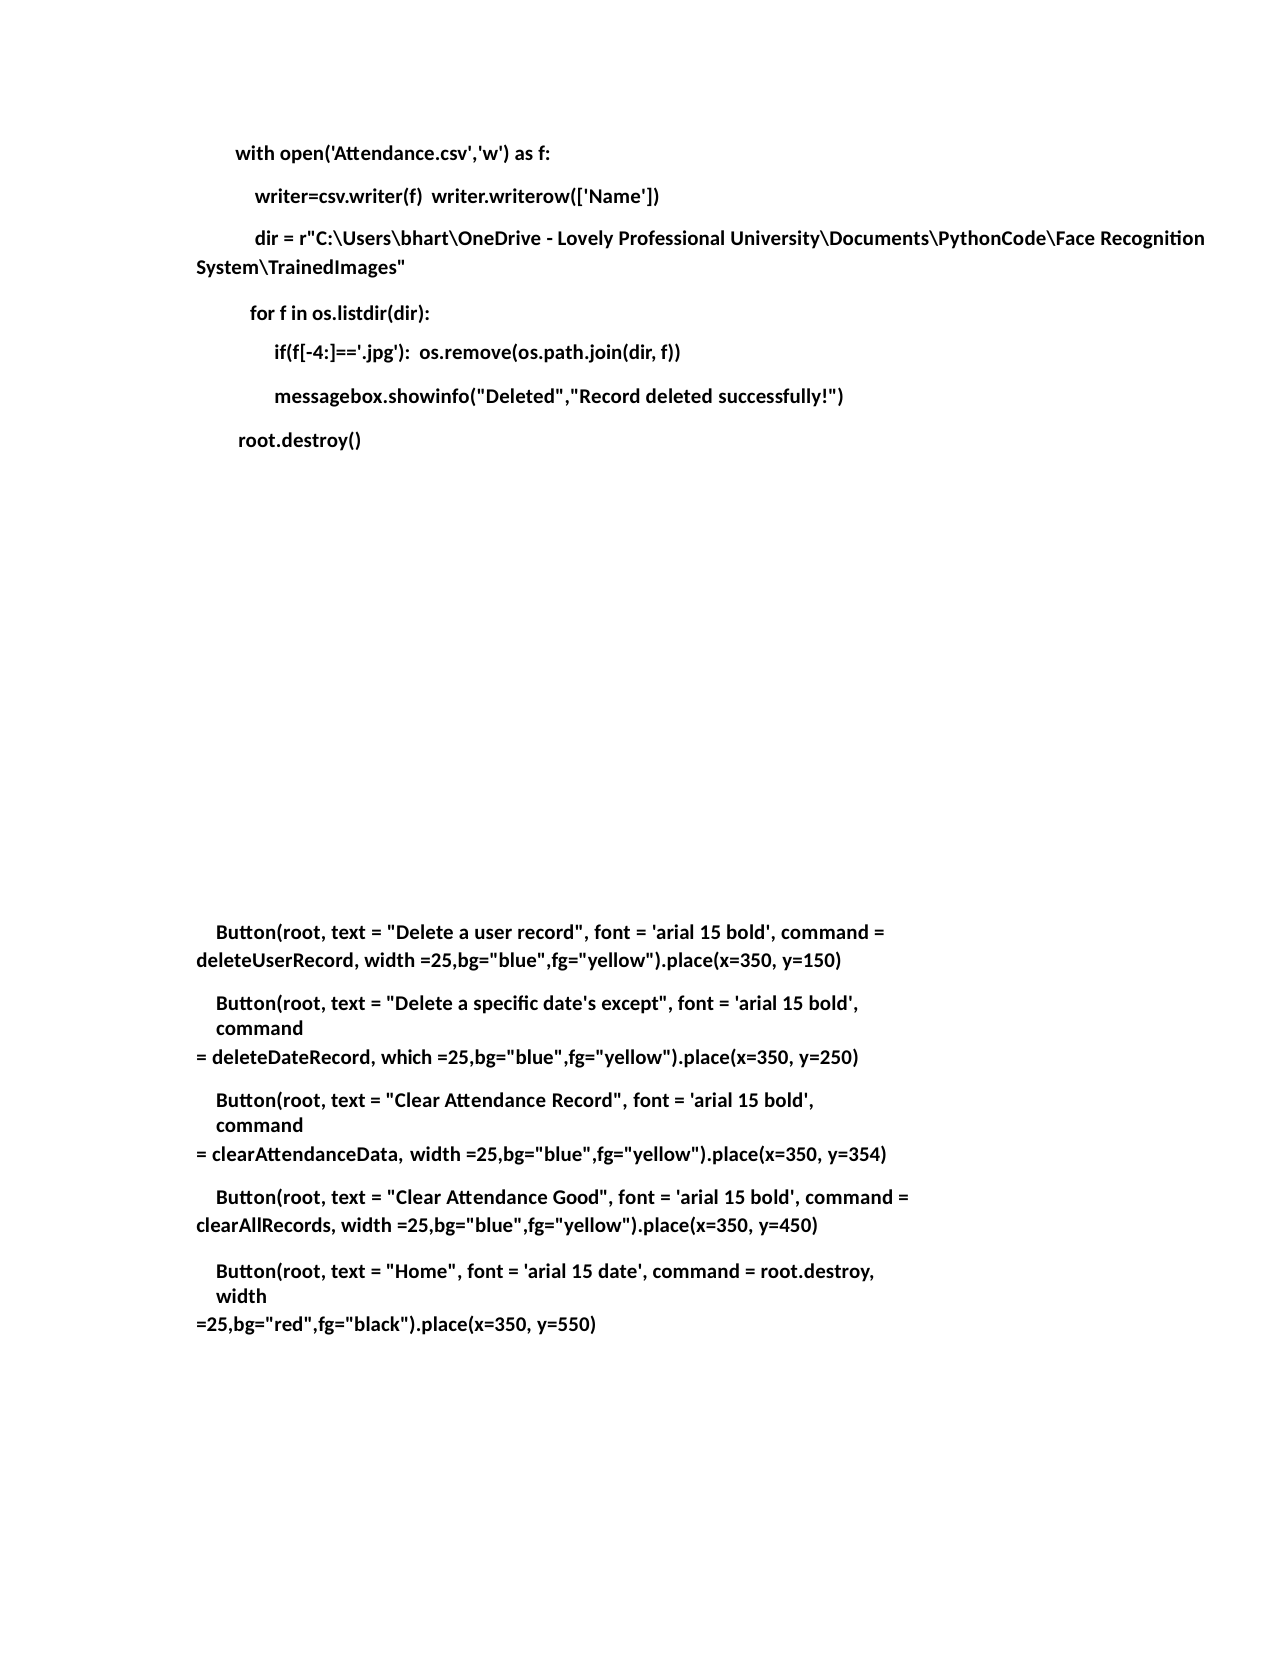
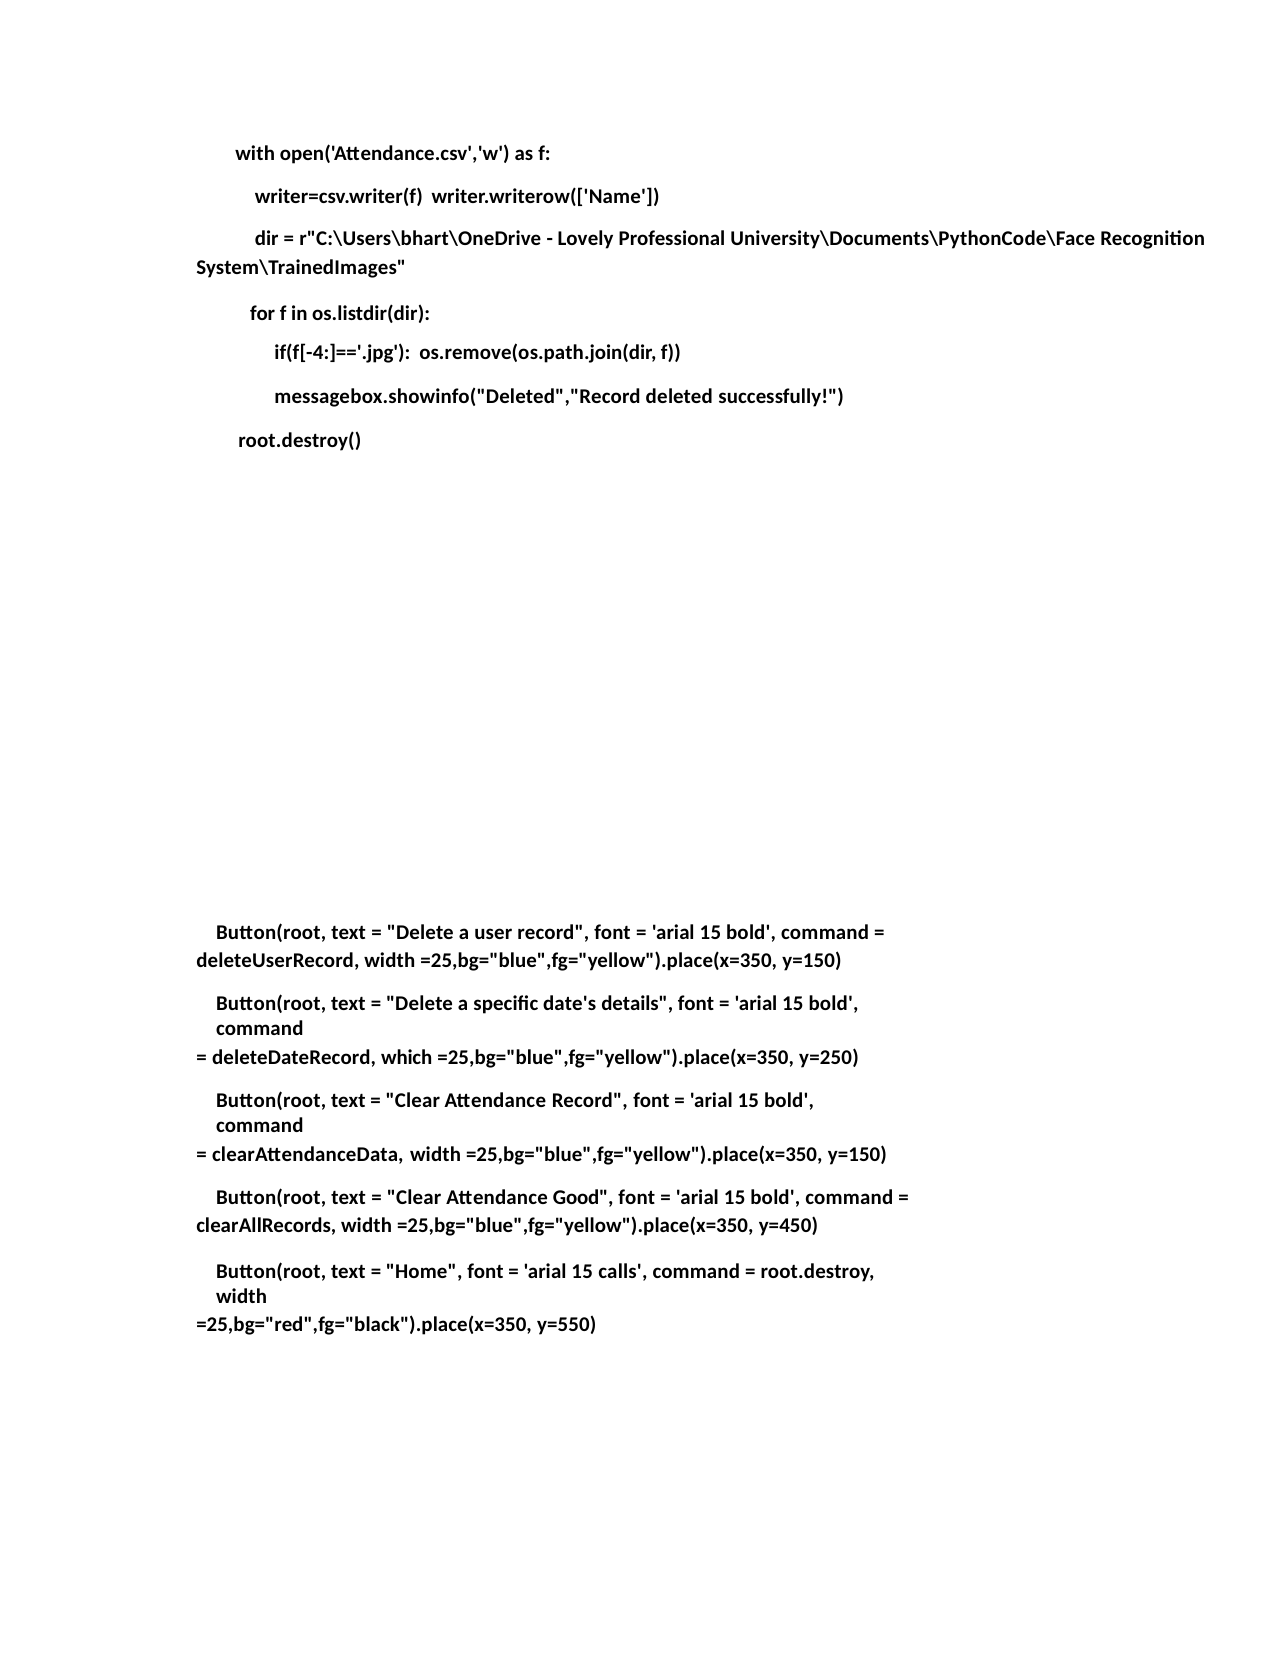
except: except -> details
clearAttendanceData width =25,bg="blue",fg="yellow").place(x=350 y=354: y=354 -> y=150
date: date -> calls
